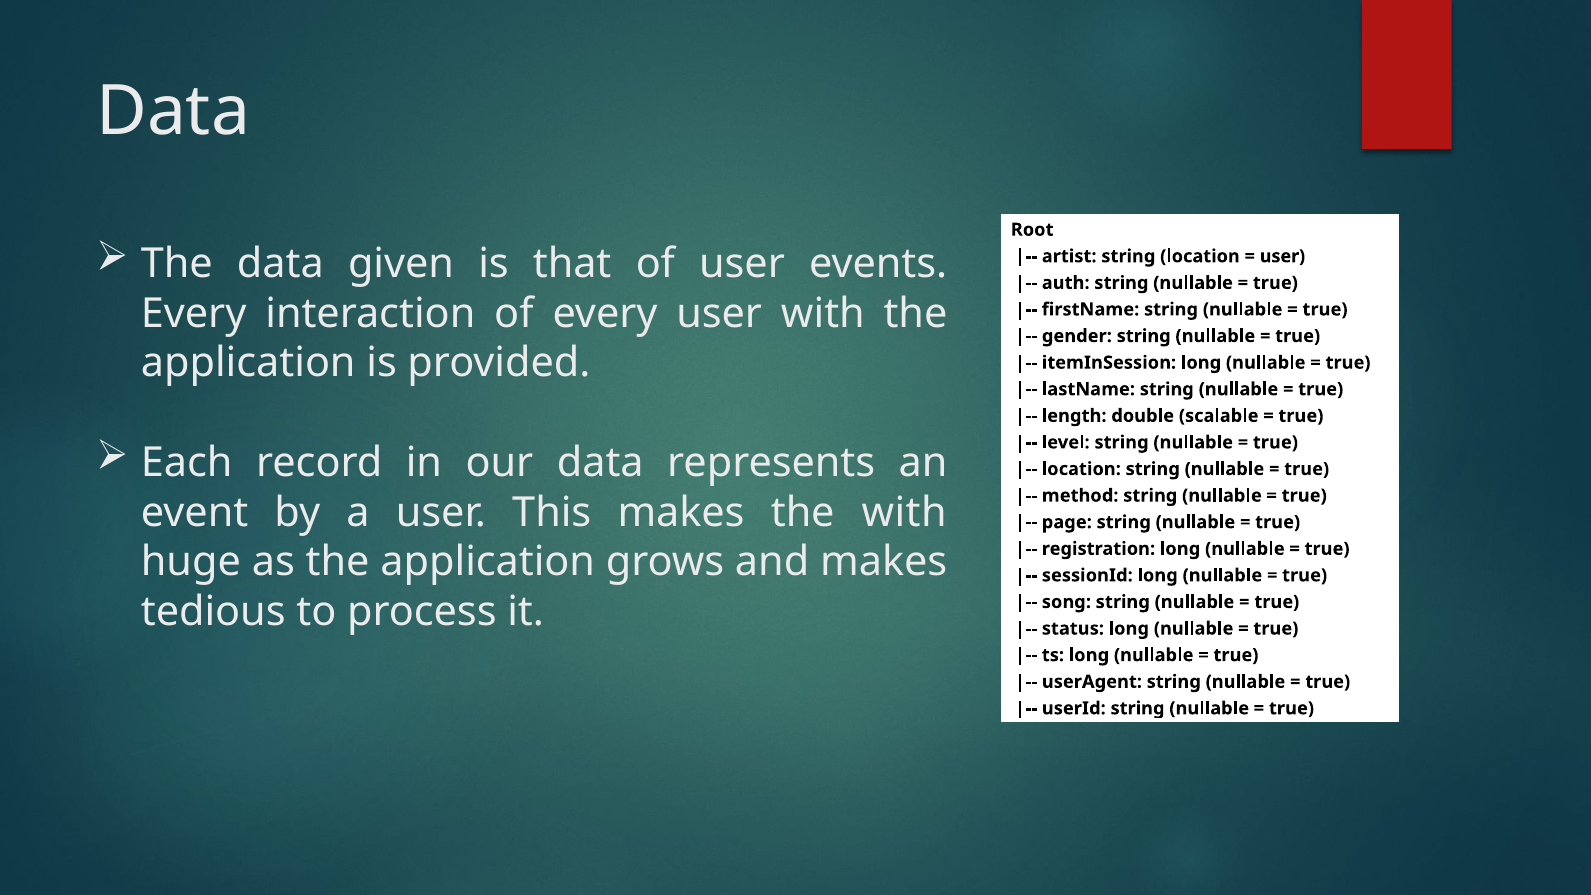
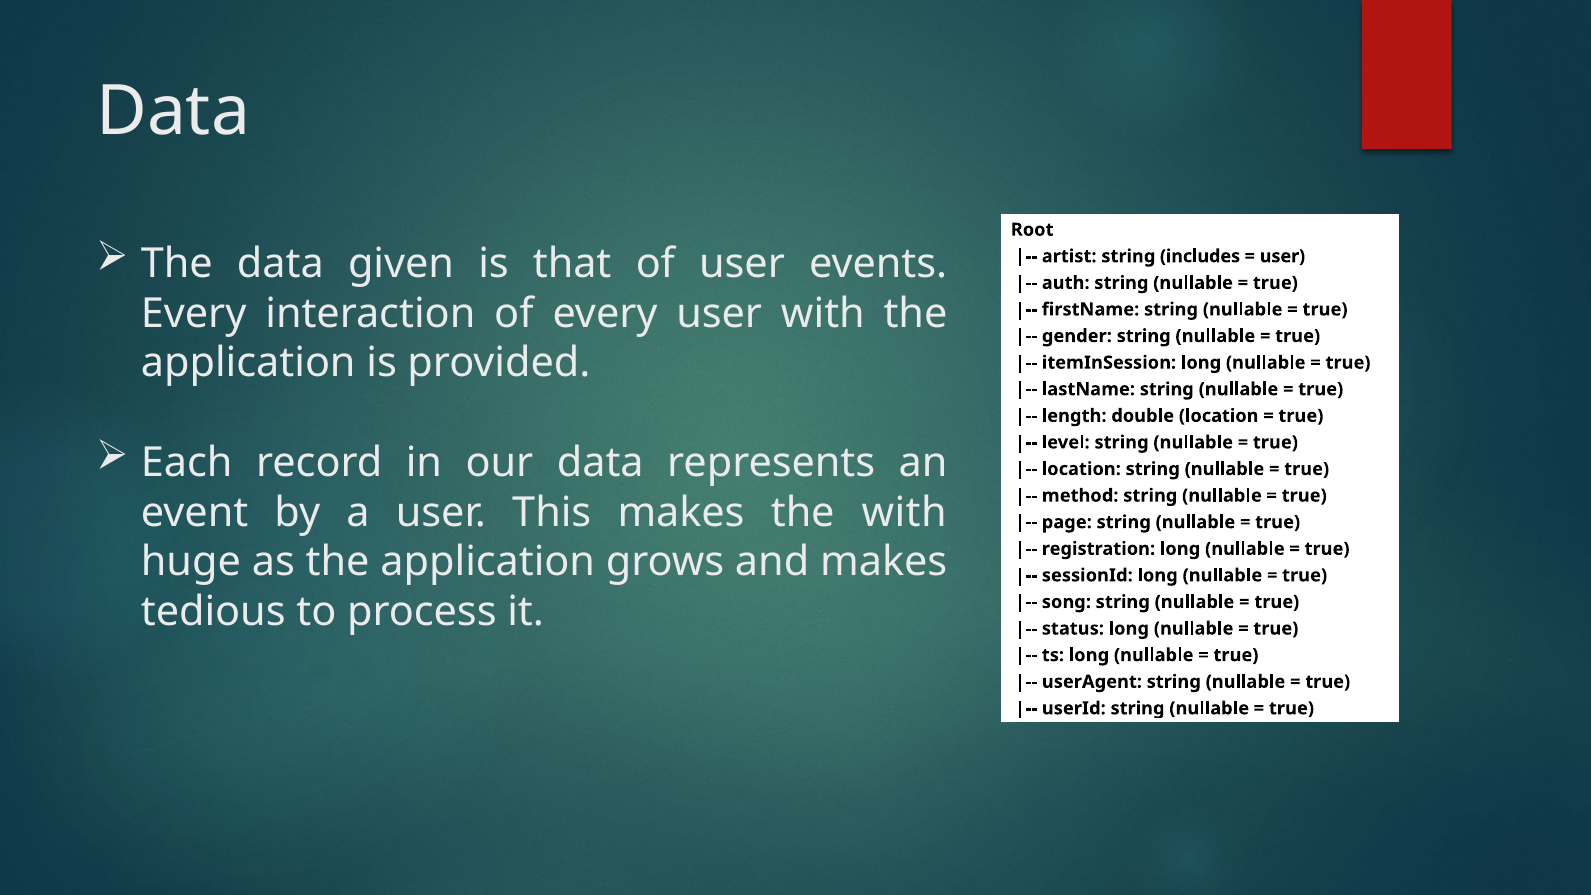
string location: location -> includes
double scalable: scalable -> location
